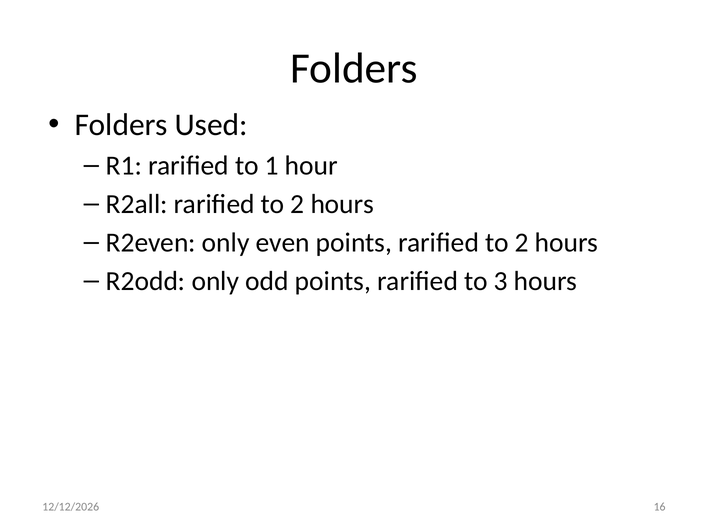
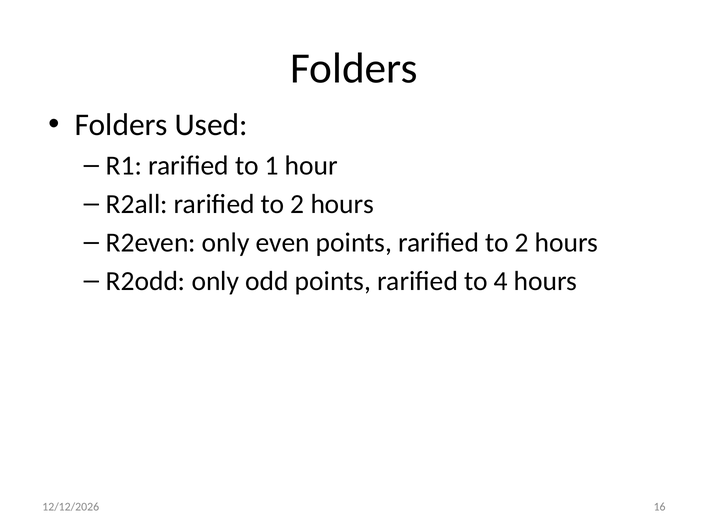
3: 3 -> 4
